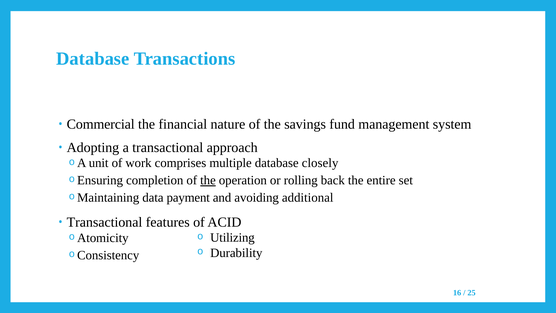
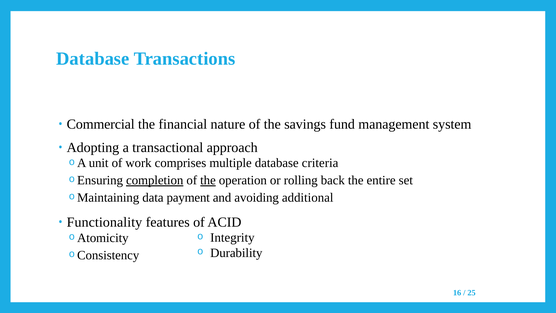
closely: closely -> criteria
completion underline: none -> present
Transactional at (105, 222): Transactional -> Functionality
Utilizing: Utilizing -> Integrity
